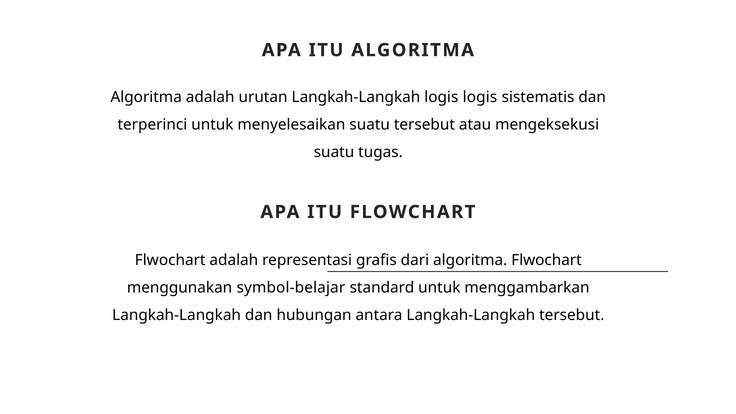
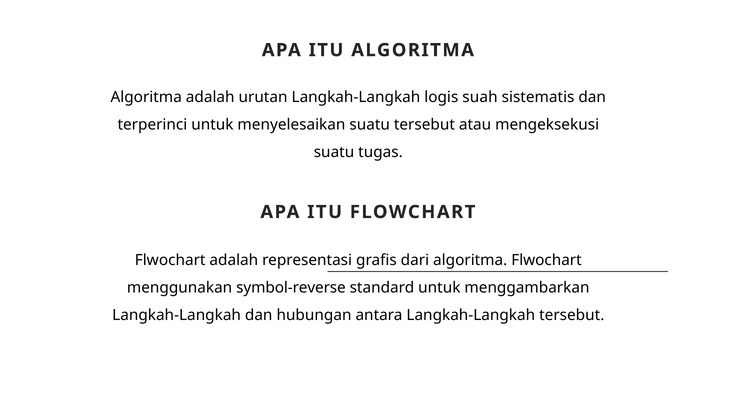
logis logis: logis -> suah
symbol-belajar: symbol-belajar -> symbol-reverse
